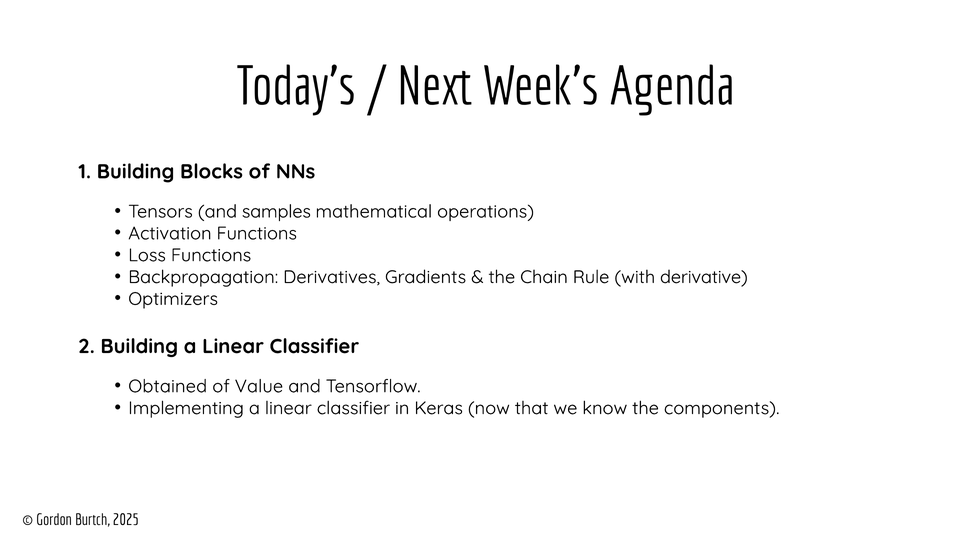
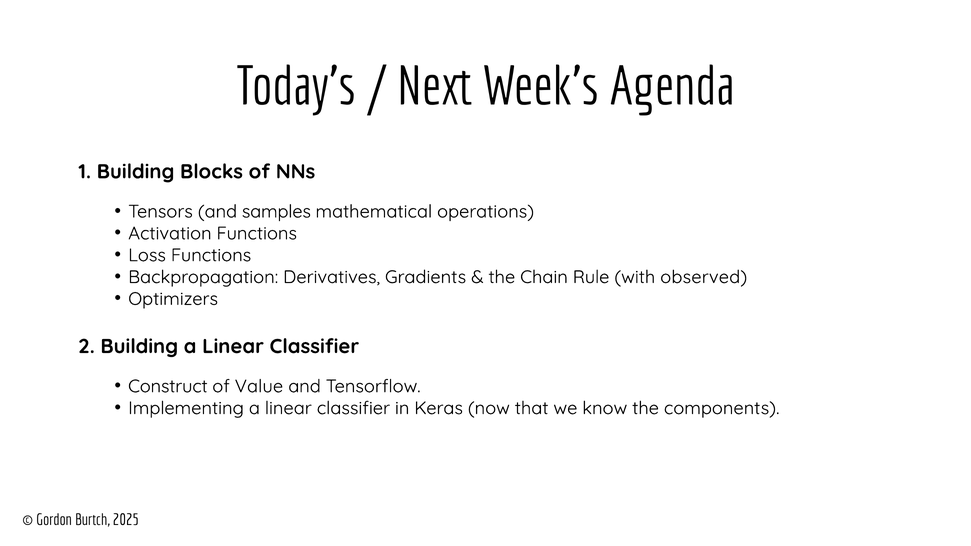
derivative: derivative -> observed
Obtained: Obtained -> Construct
